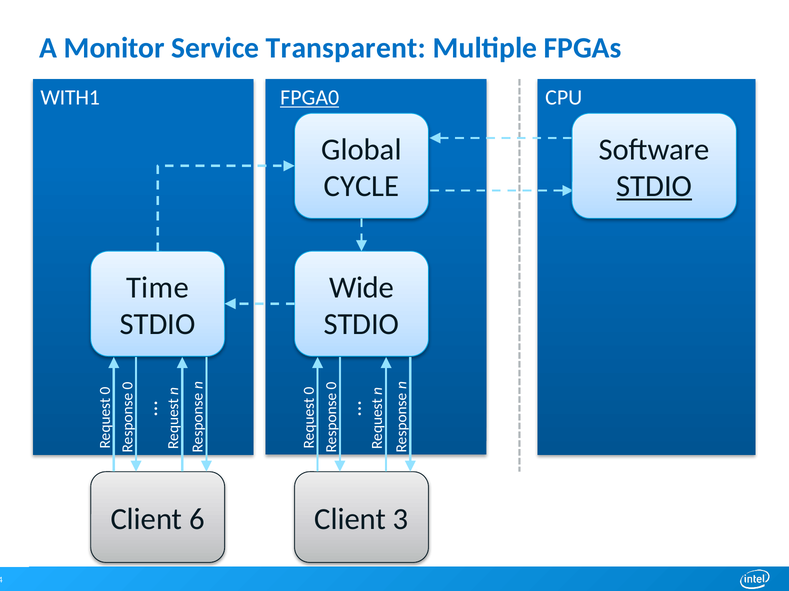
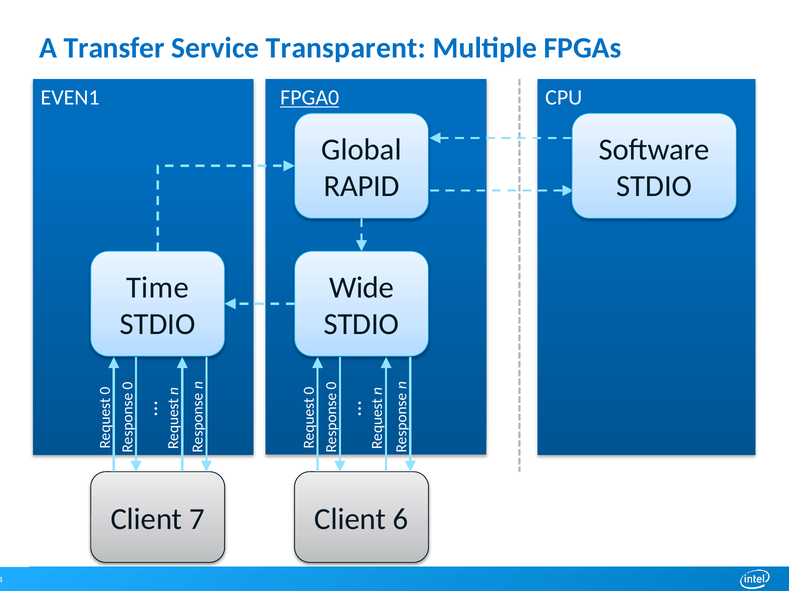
Monitor: Monitor -> Transfer
WITH1: WITH1 -> EVEN1
CYCLE: CYCLE -> RAPID
STDIO at (654, 187) underline: present -> none
6: 6 -> 7
3: 3 -> 6
